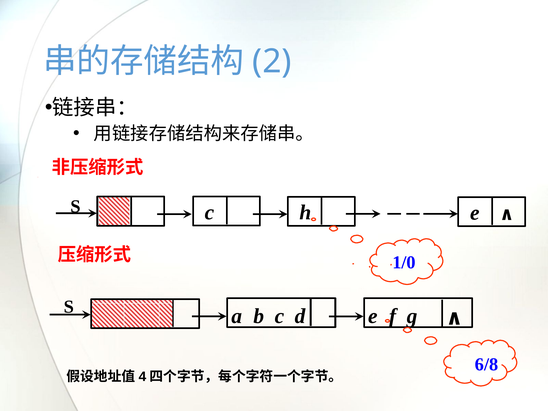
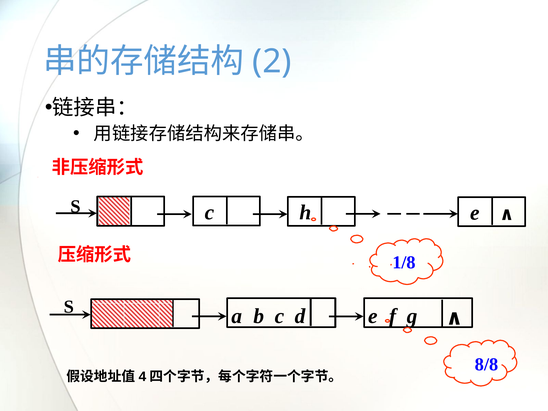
1/0: 1/0 -> 1/8
6/8: 6/8 -> 8/8
